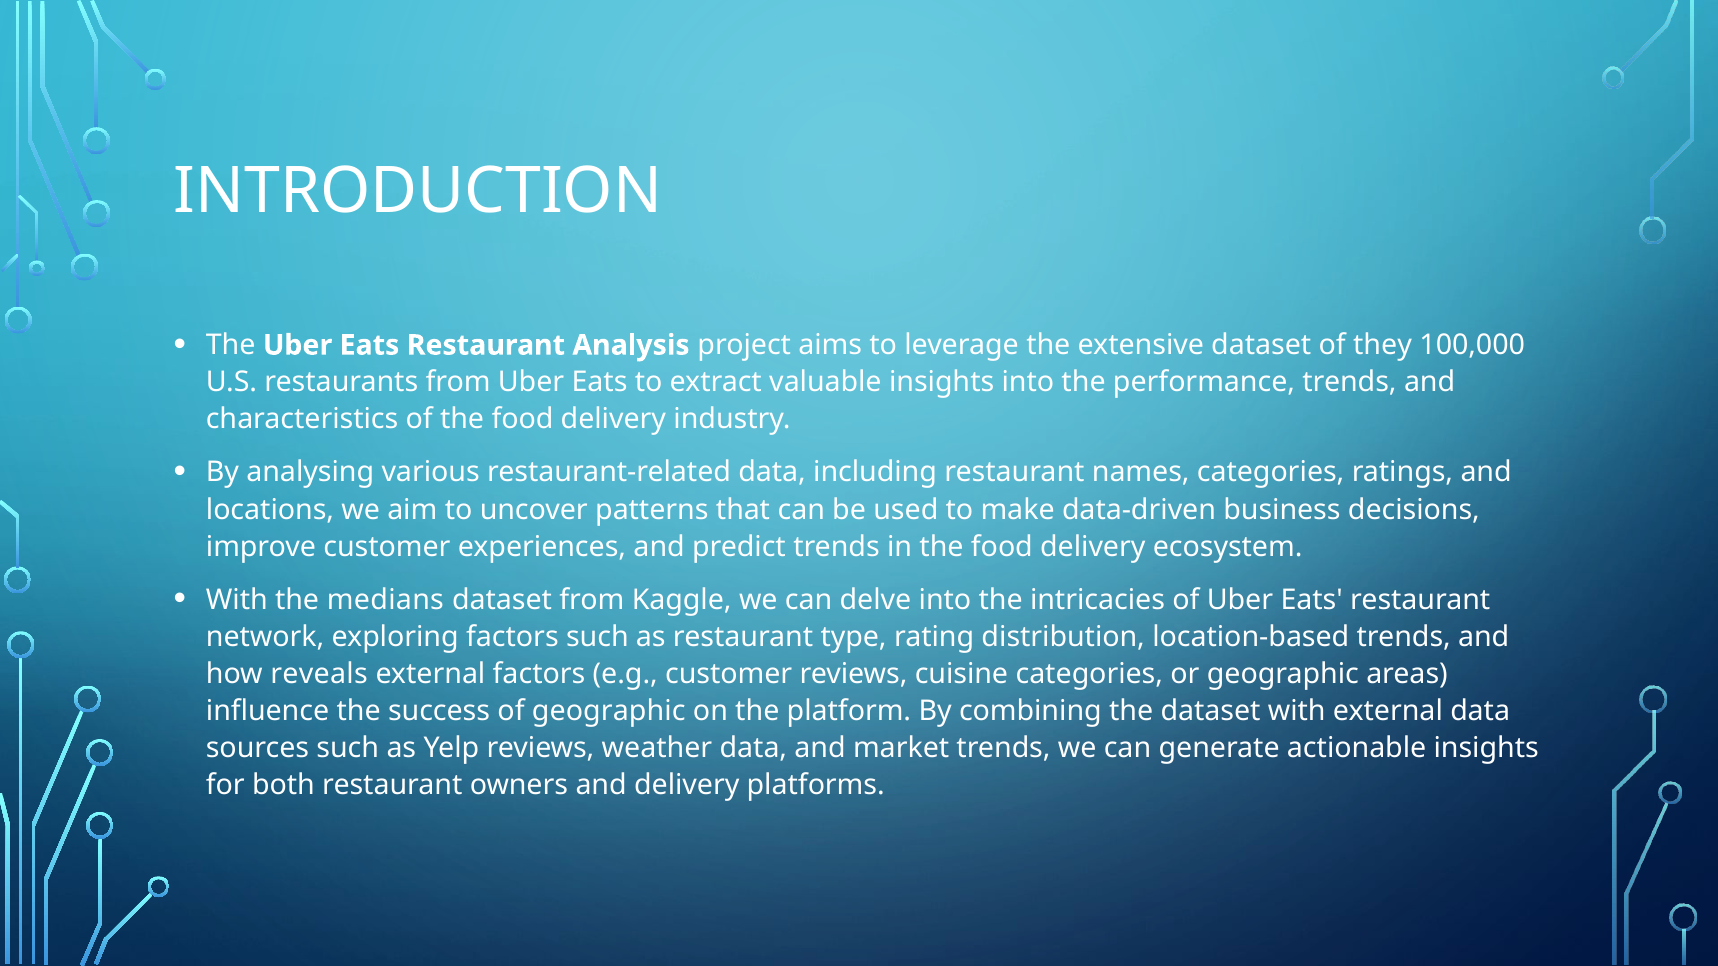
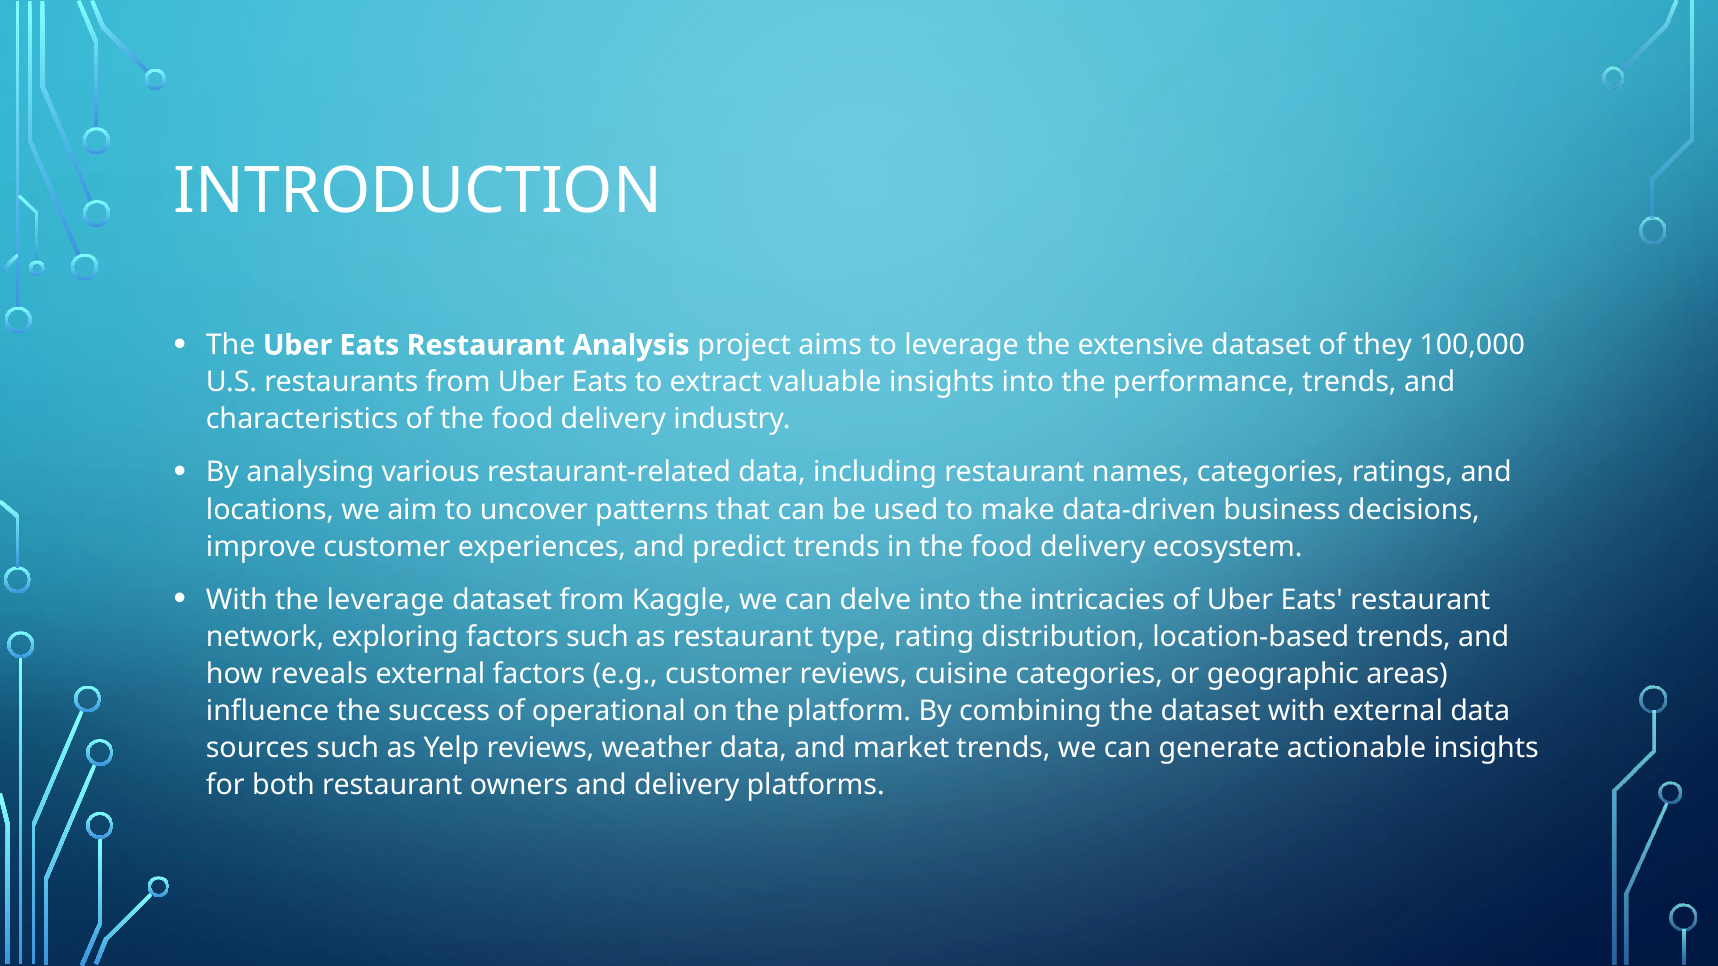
the medians: medians -> leverage
of geographic: geographic -> operational
